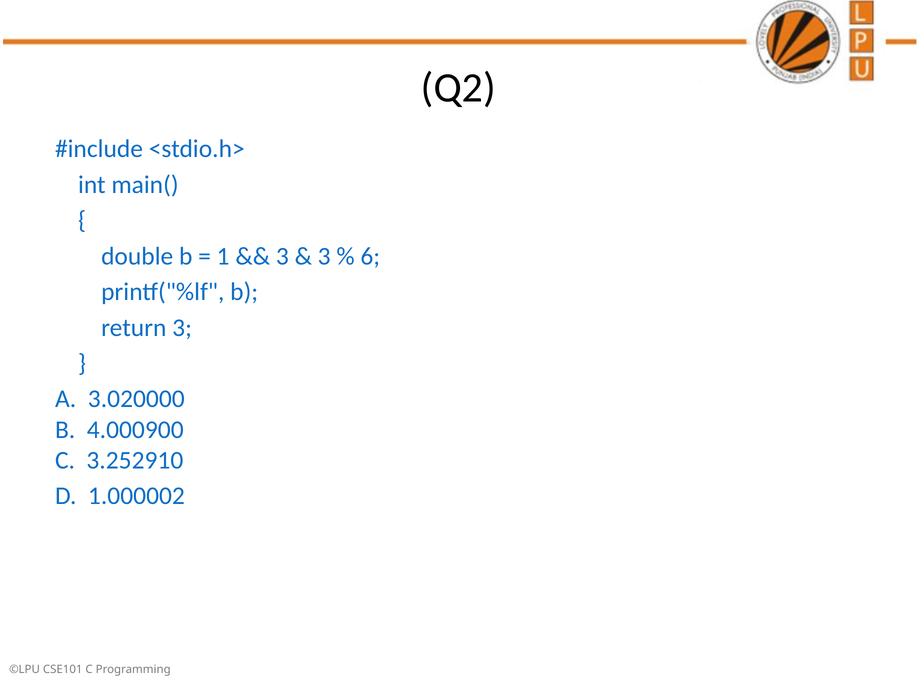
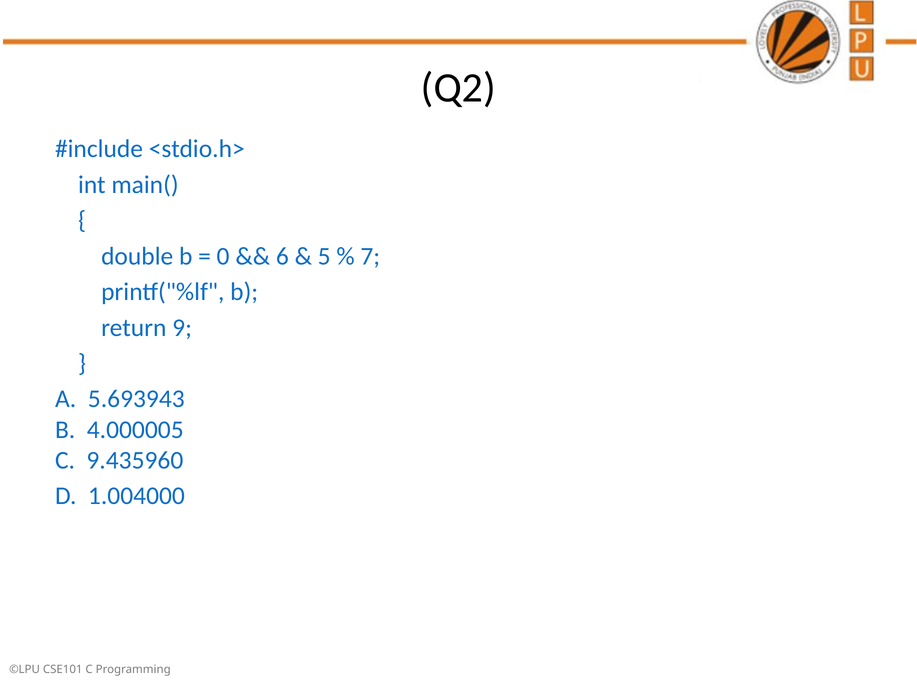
1: 1 -> 0
3 at (282, 256): 3 -> 6
3 at (324, 256): 3 -> 5
6: 6 -> 7
return 3: 3 -> 9
3.020000: 3.020000 -> 5.693943
4.000900: 4.000900 -> 4.000005
3.252910: 3.252910 -> 9.435960
1.000002: 1.000002 -> 1.004000
